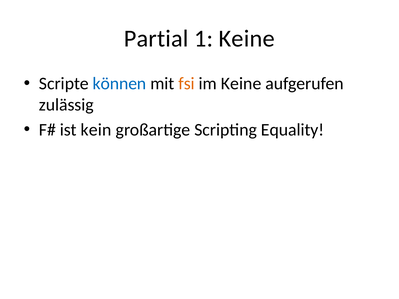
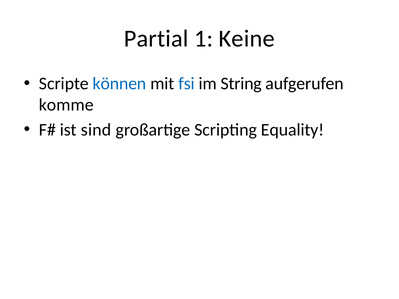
fsi colour: orange -> blue
im Keine: Keine -> String
zulässig: zulässig -> komme
kein: kein -> sind
